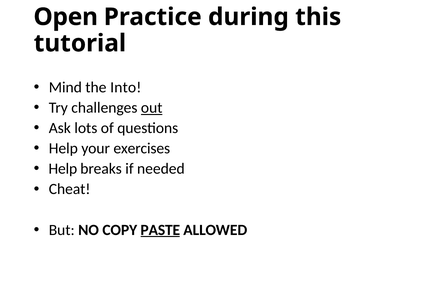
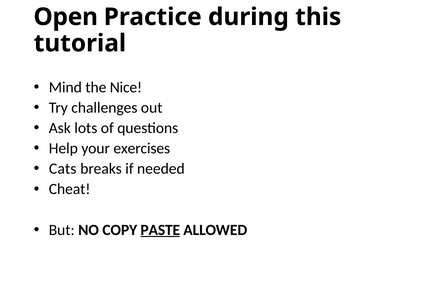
Into: Into -> Nice
out underline: present -> none
Help at (63, 169): Help -> Cats
